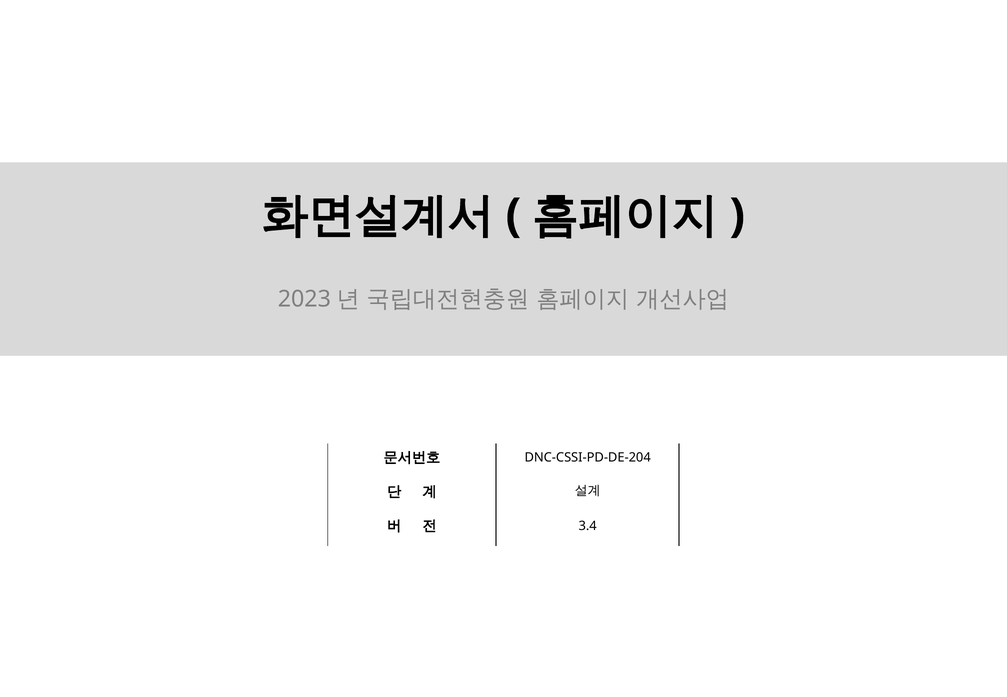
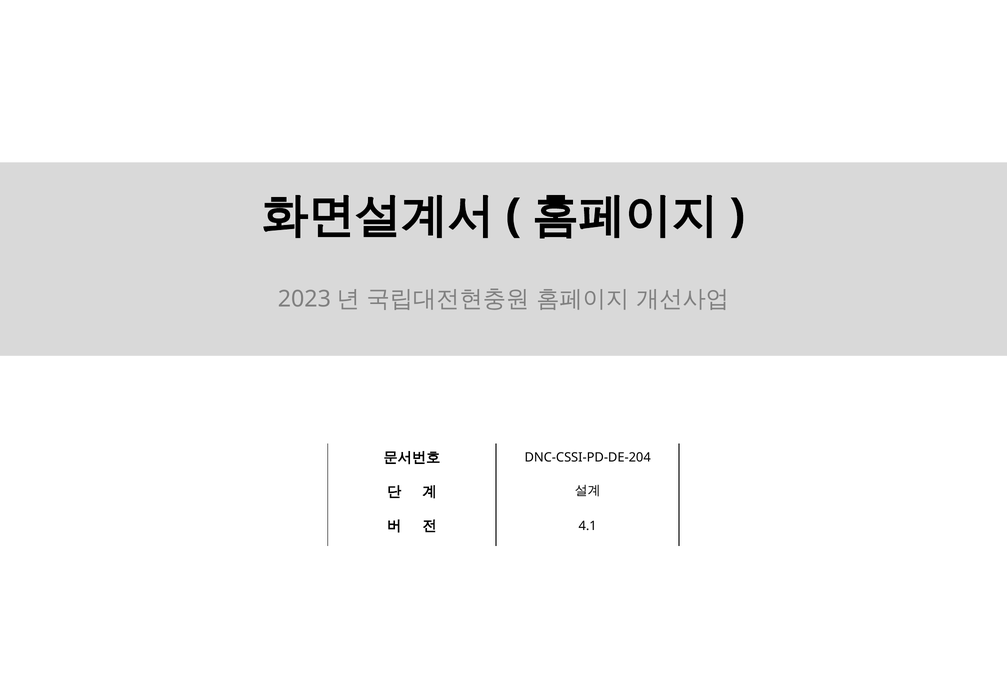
3.4: 3.4 -> 4.1
